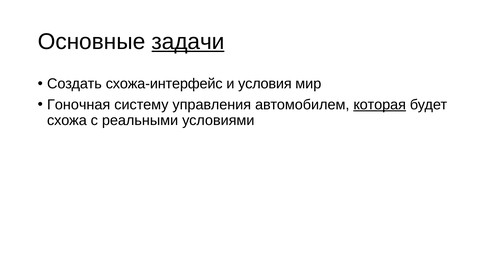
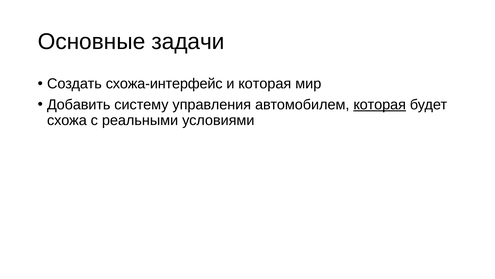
задачи underline: present -> none
и условия: условия -> которая
Гоночная: Гоночная -> Добавить
